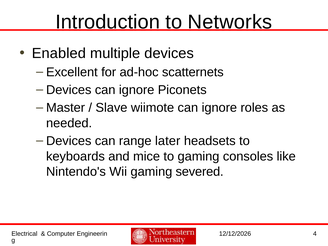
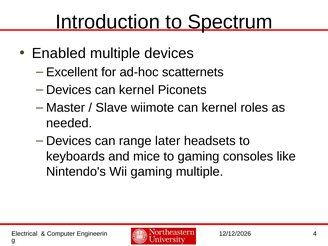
Networks: Networks -> Spectrum
Devices can ignore: ignore -> kernel
ignore at (219, 108): ignore -> kernel
gaming severed: severed -> multiple
